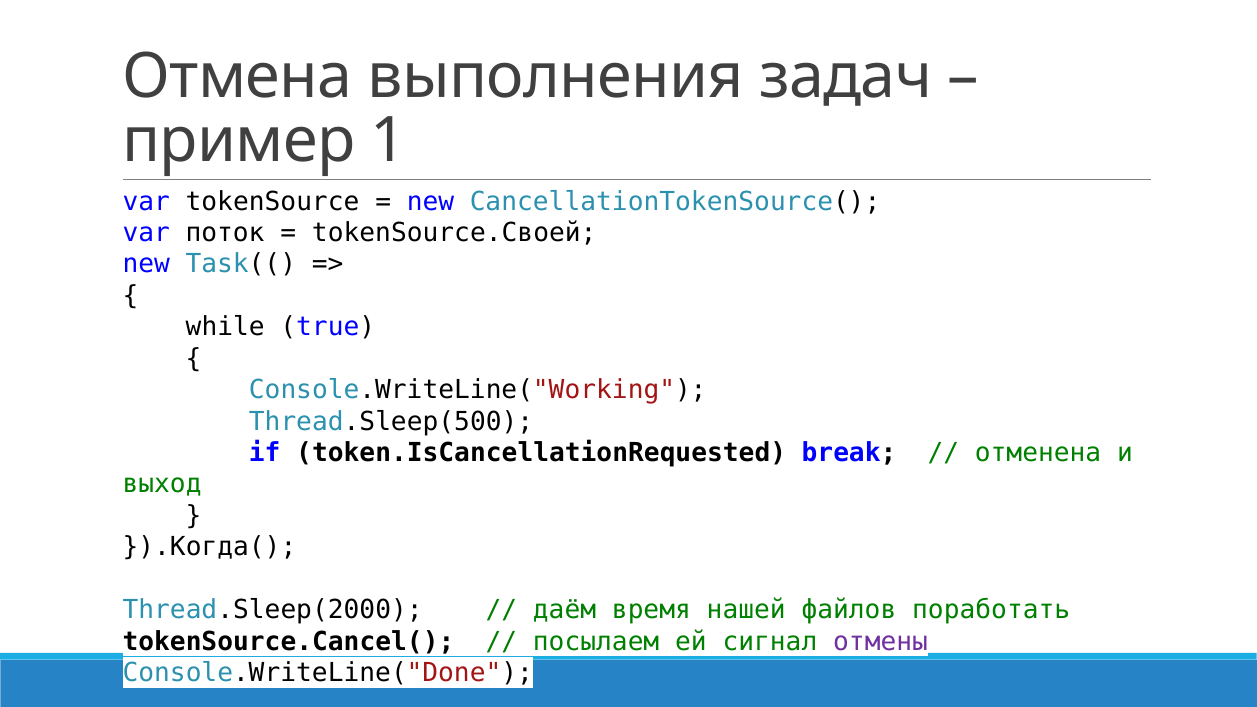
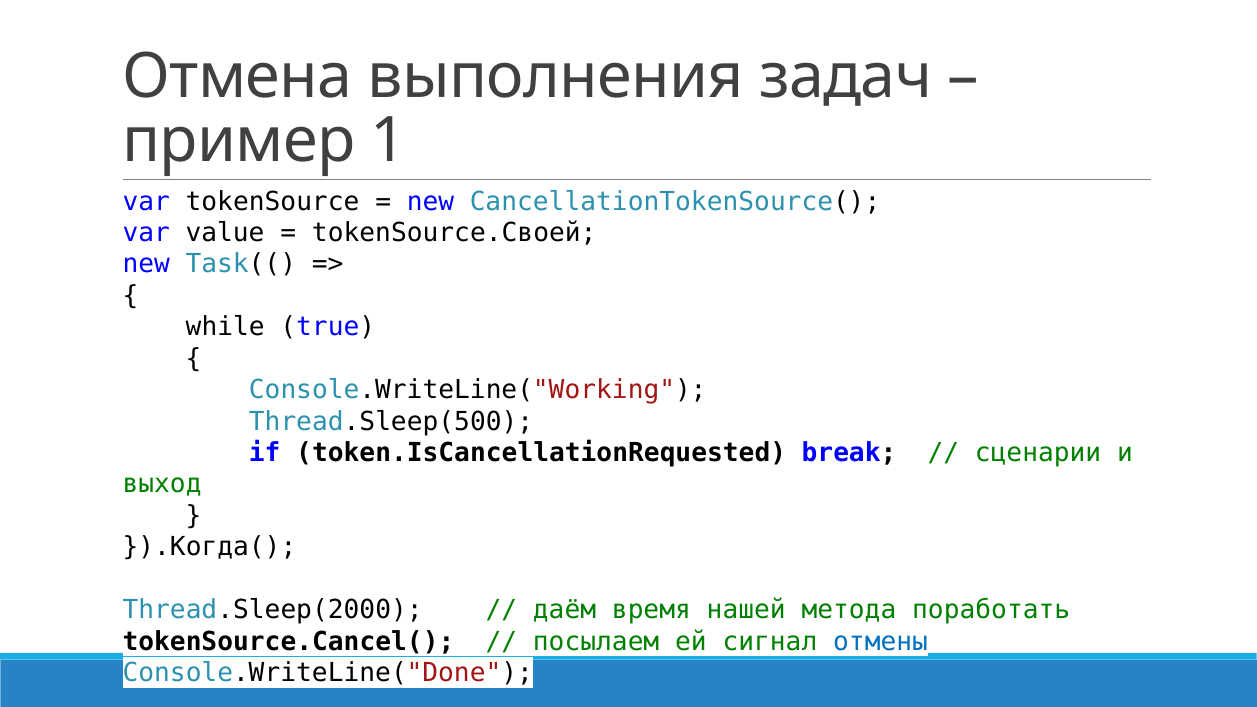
поток: поток -> value
отменена: отменена -> сценарии
файлов: файлов -> метода
отмены colour: purple -> blue
